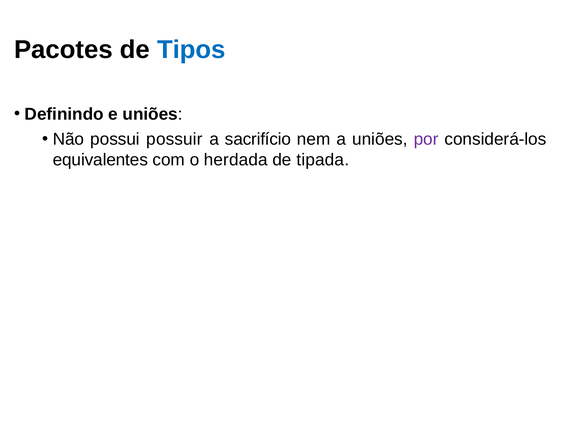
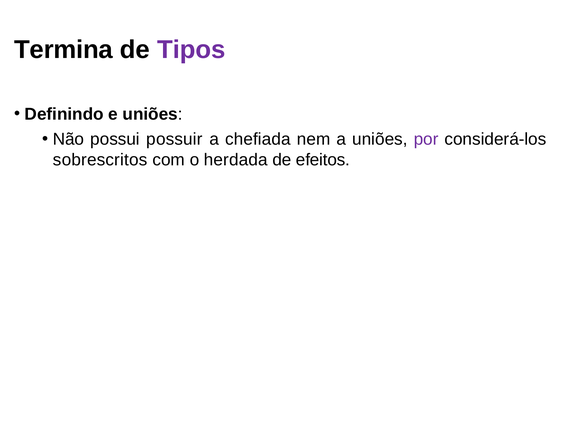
Pacotes: Pacotes -> Termina
Tipos colour: blue -> purple
sacrifício: sacrifício -> chefiada
equivalentes: equivalentes -> sobrescritos
tipada: tipada -> efeitos
